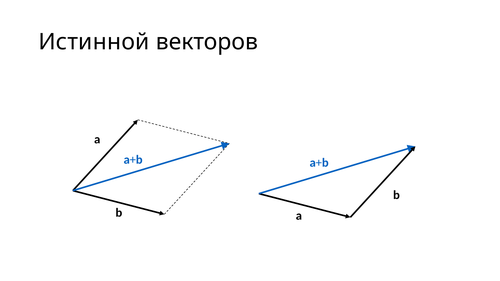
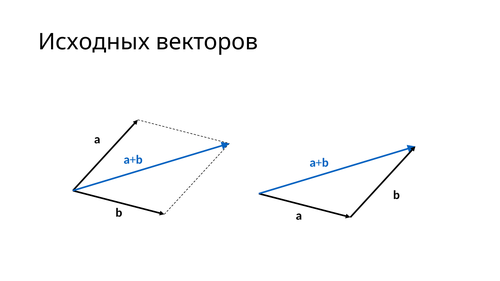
Истинной: Истинной -> Исходных
